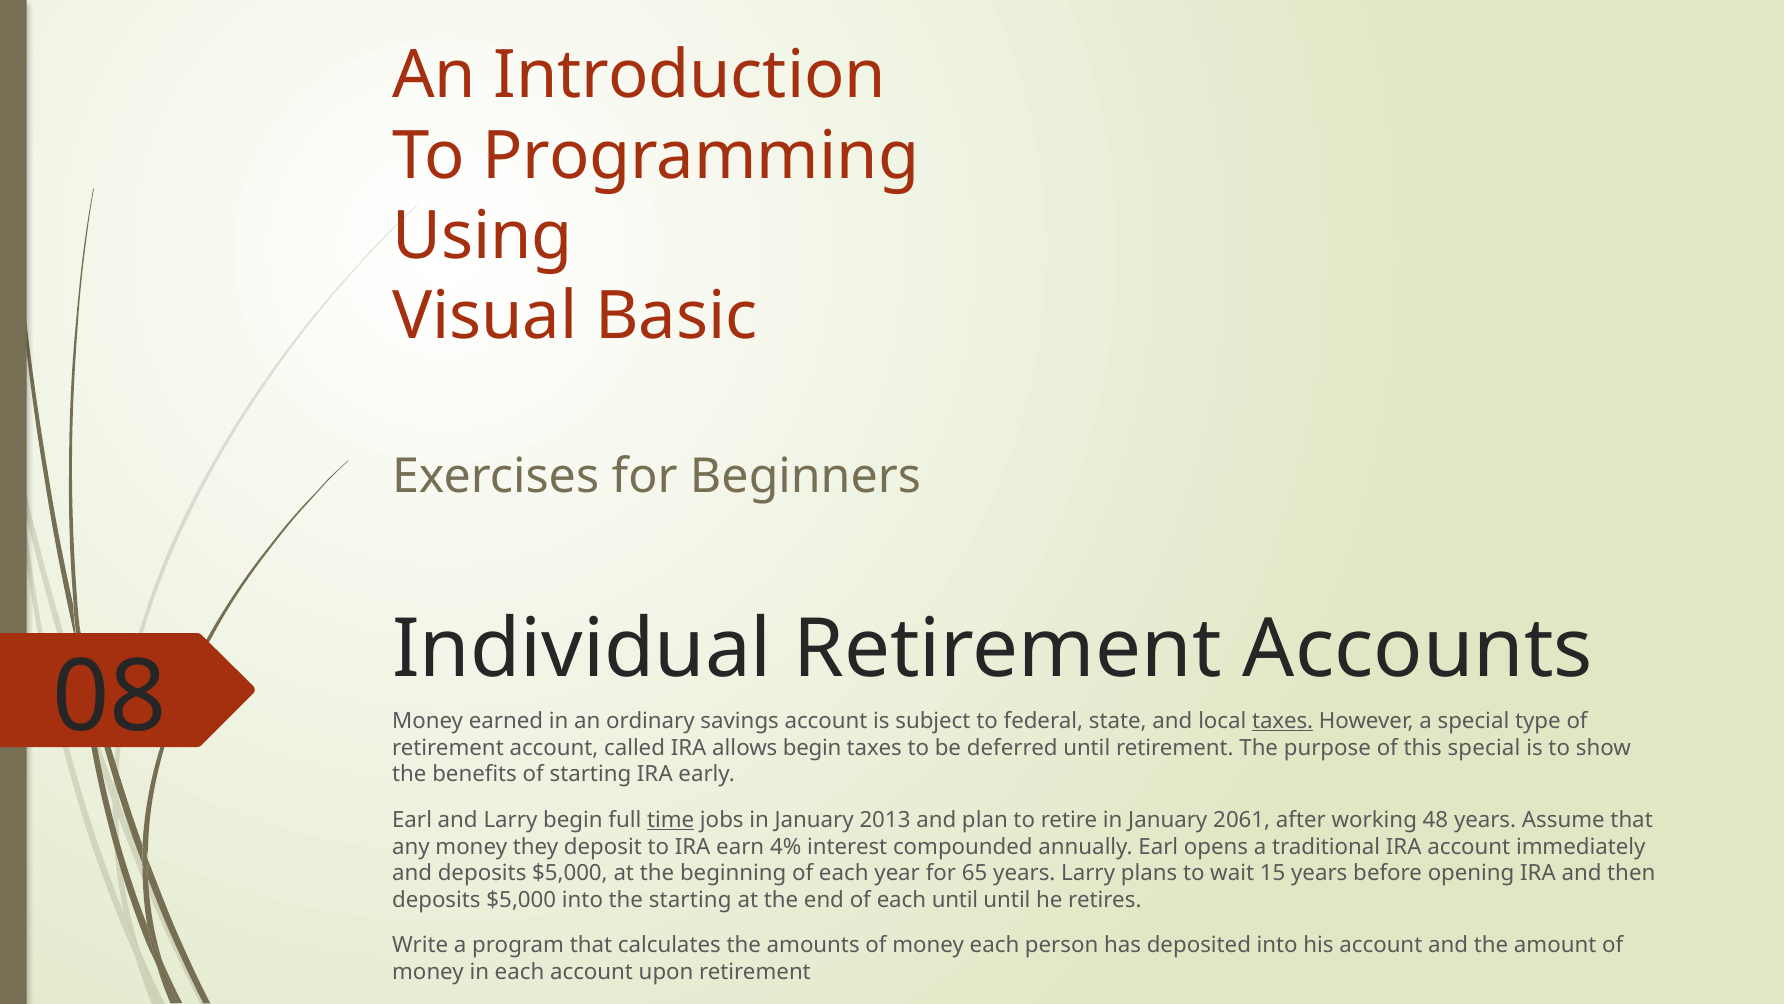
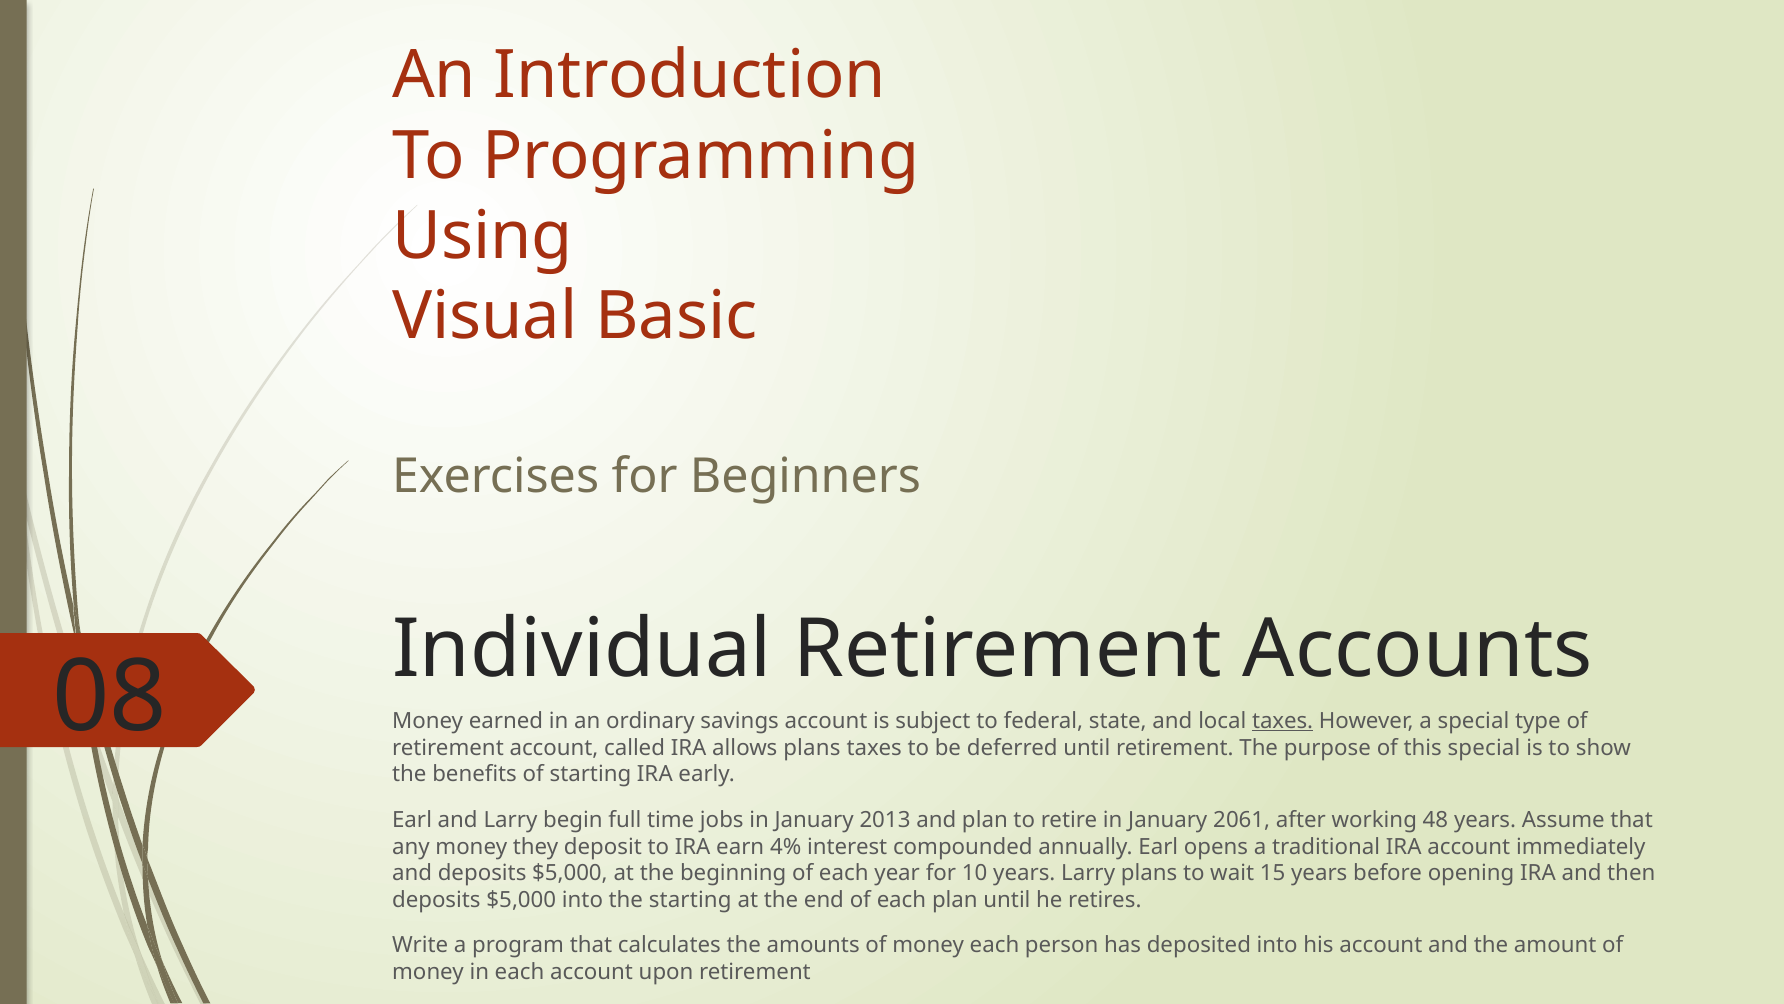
allows begin: begin -> plans
time underline: present -> none
65: 65 -> 10
each until: until -> plan
